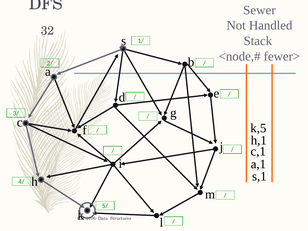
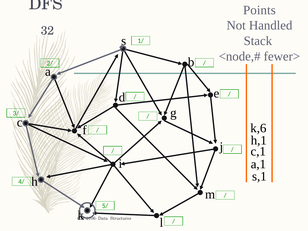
Sewer: Sewer -> Points
k,5: k,5 -> k,6
